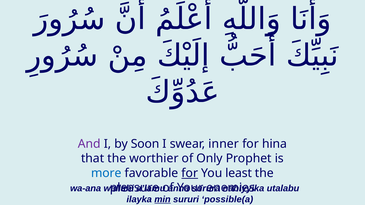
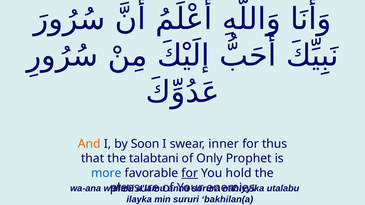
And colour: purple -> orange
hina: hina -> thus
worthier: worthier -> talabtani
least: least -> hold
min underline: present -> none
possible(a: possible(a -> bakhilan(a
